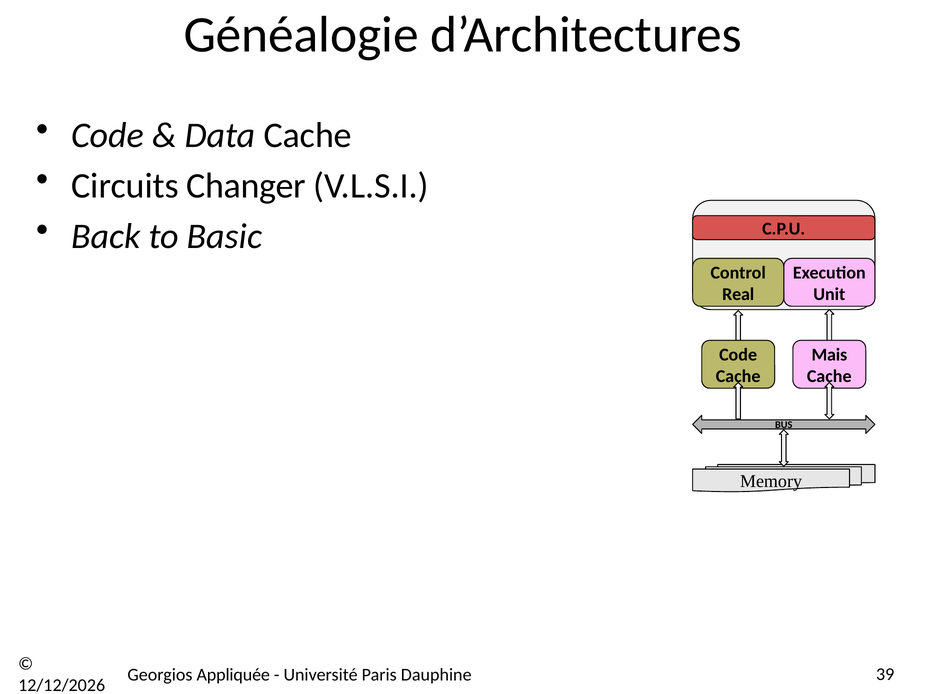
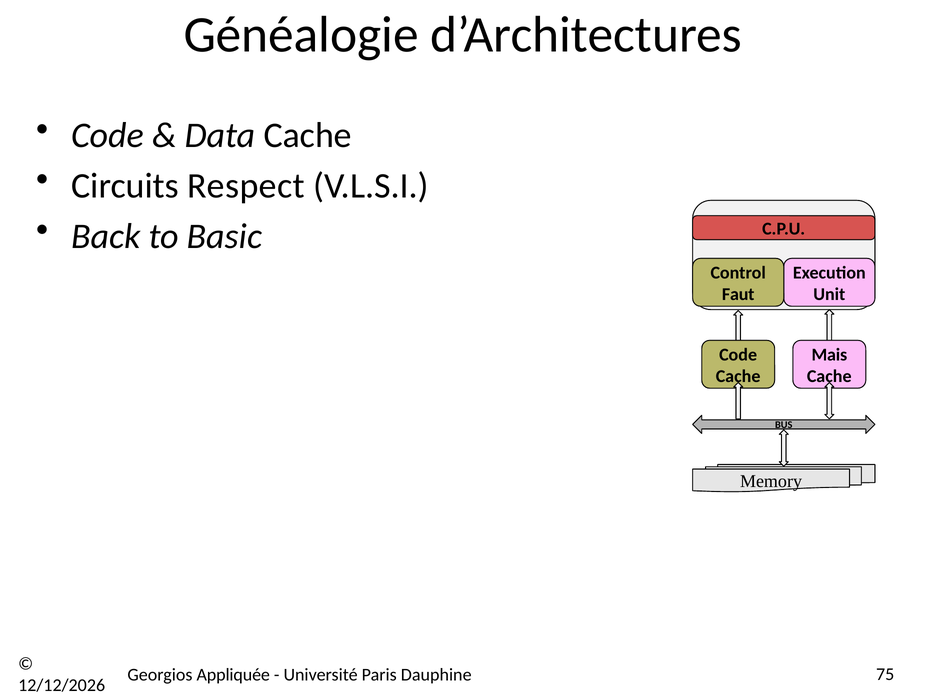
Changer: Changer -> Respect
Real: Real -> Faut
39: 39 -> 75
